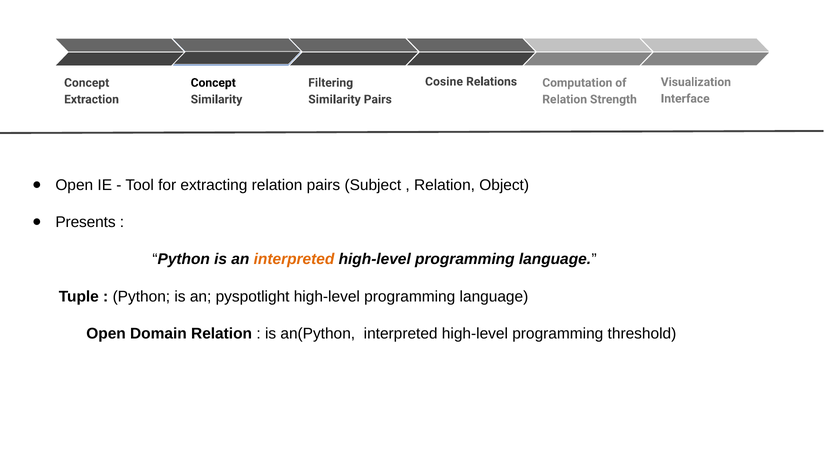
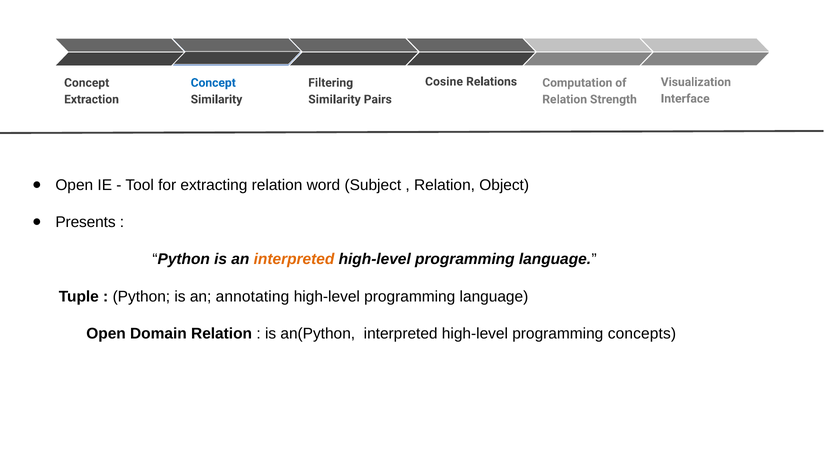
Concept at (213, 83) colour: black -> blue
relation pairs: pairs -> word
pyspotlight: pyspotlight -> annotating
threshold: threshold -> concepts
